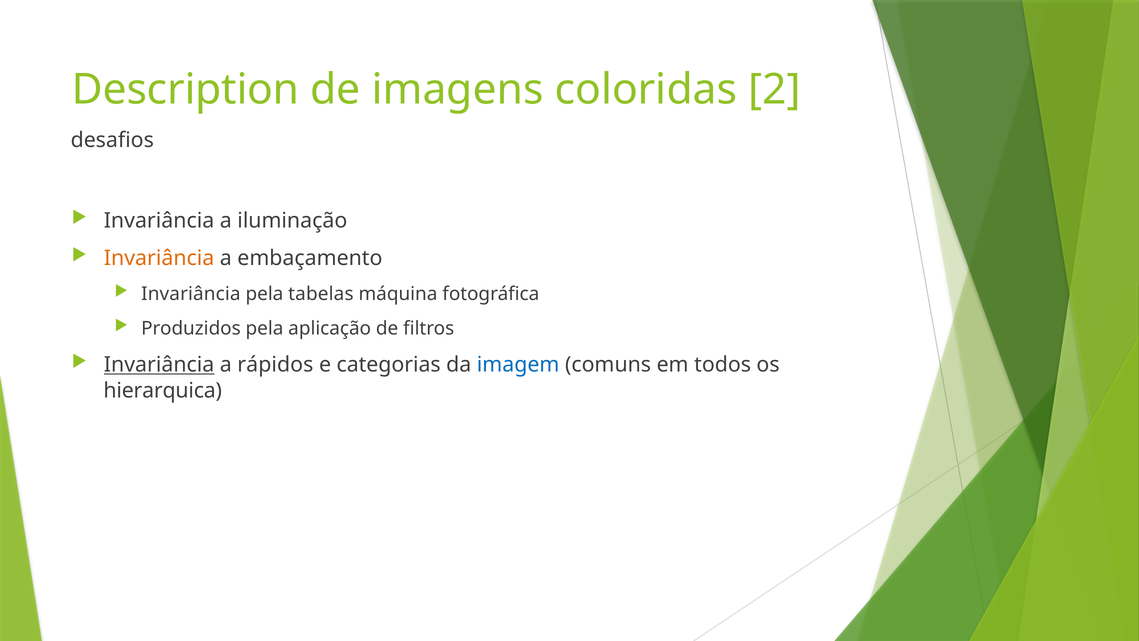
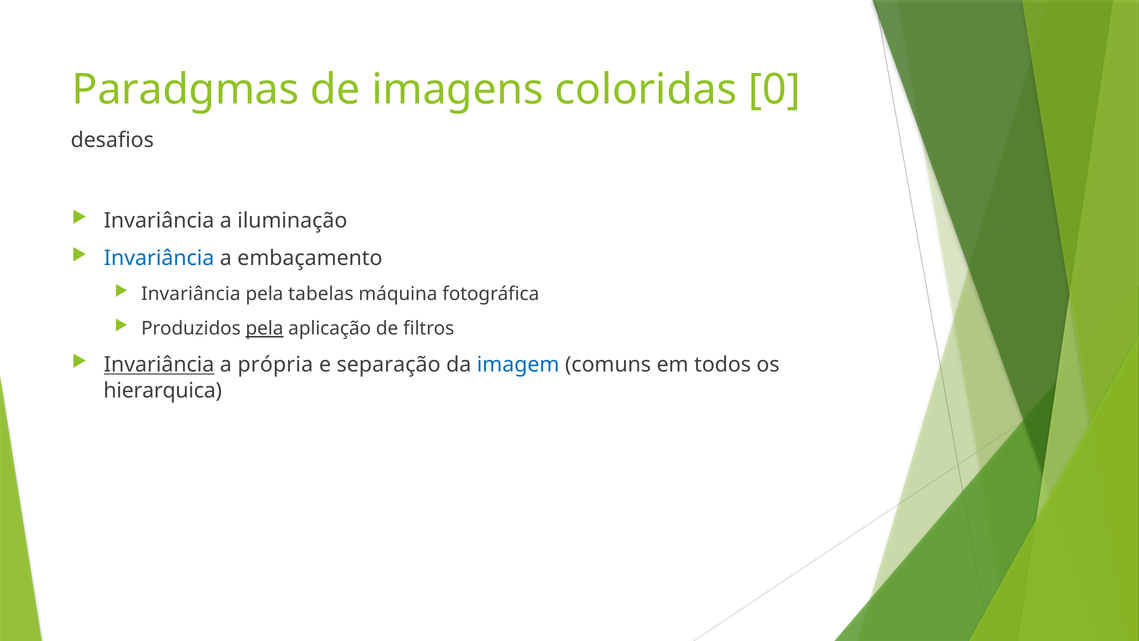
Description: Description -> Paradgmas
2: 2 -> 0
Invariância at (159, 258) colour: orange -> blue
pela at (264, 328) underline: none -> present
rápidos: rápidos -> própria
categorias: categorias -> separação
